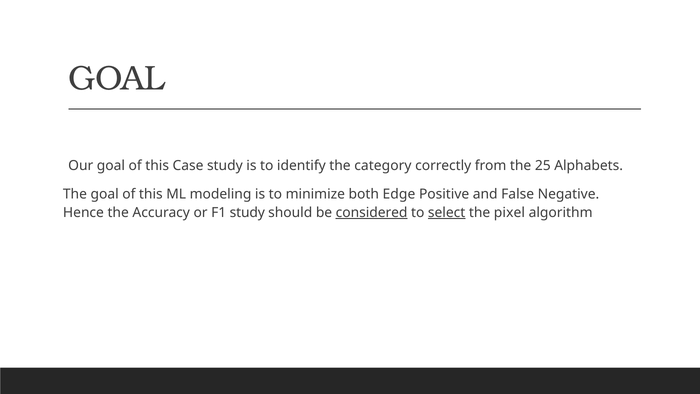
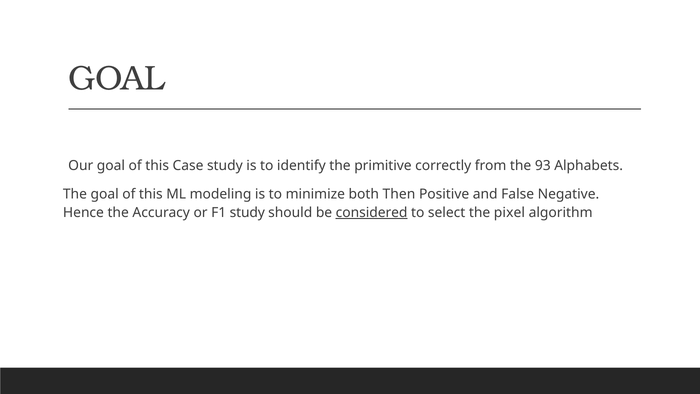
category: category -> primitive
25: 25 -> 93
Edge: Edge -> Then
select underline: present -> none
